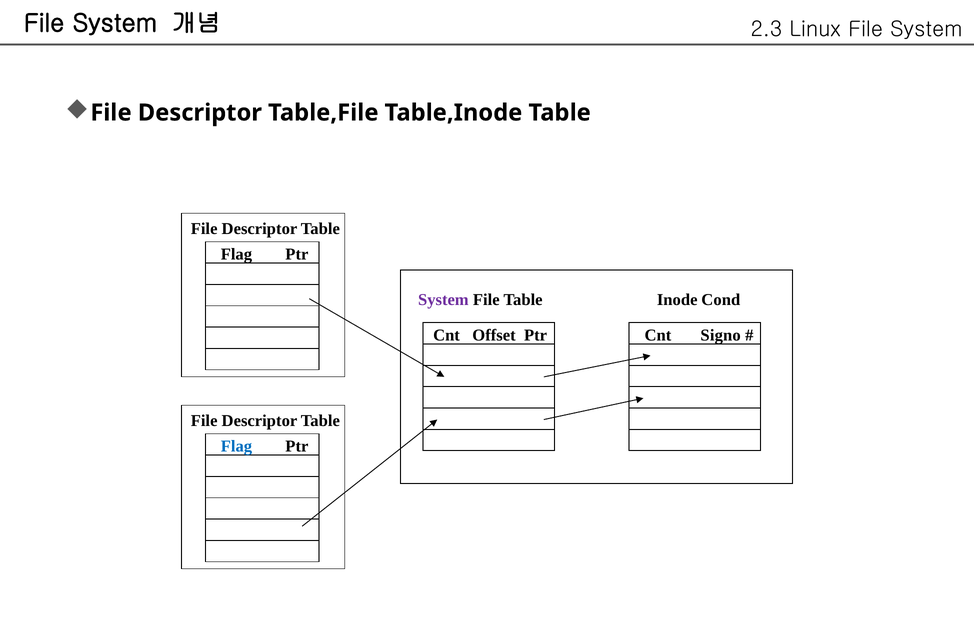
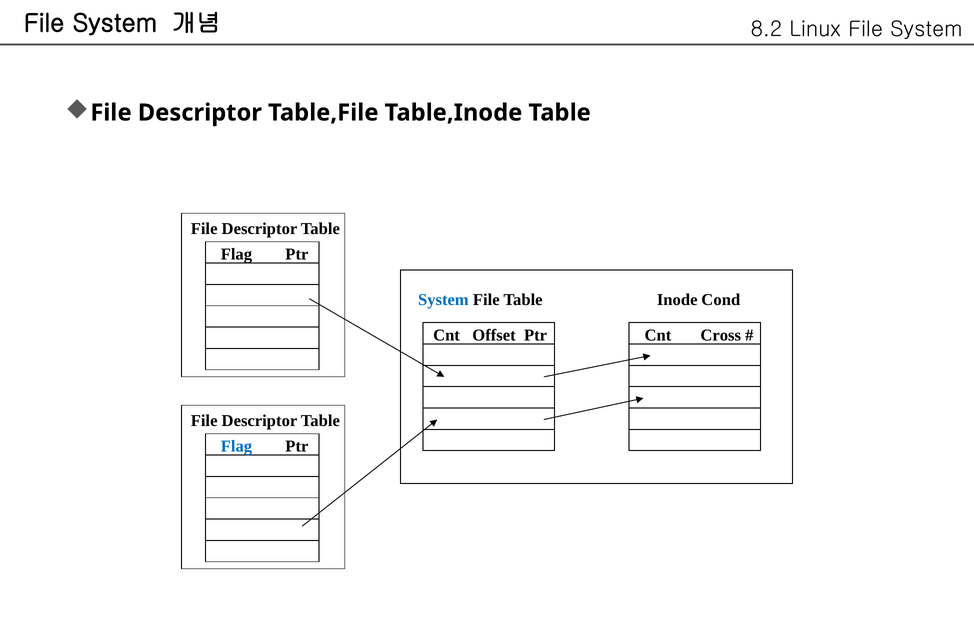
2.3: 2.3 -> 8.2
System at (443, 300) colour: purple -> blue
Signo: Signo -> Cross
